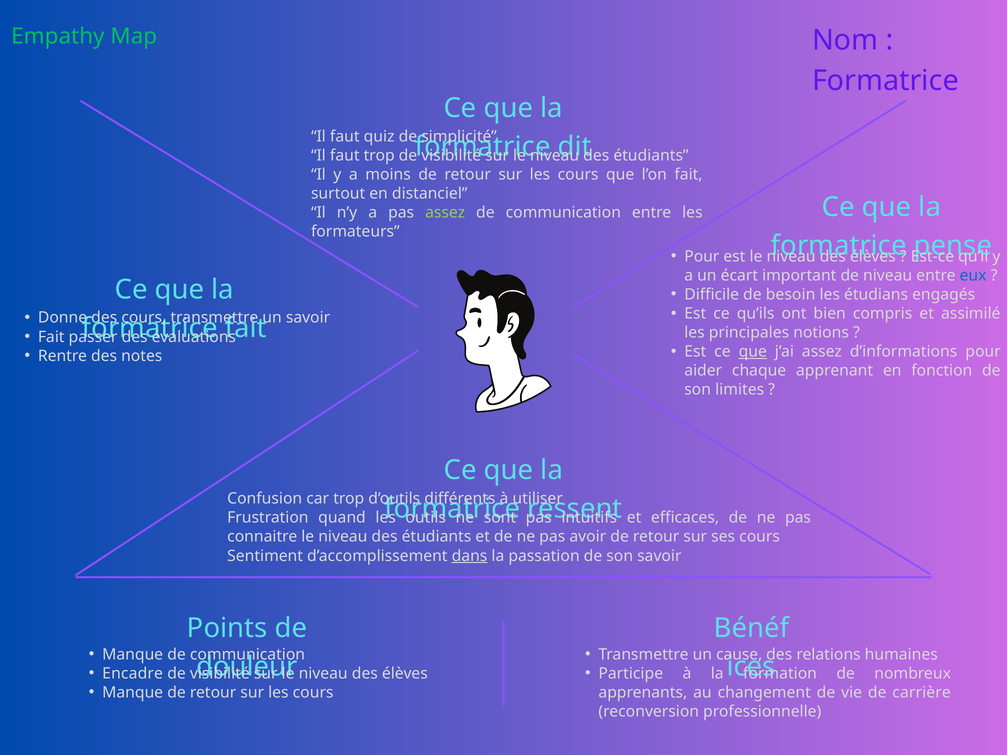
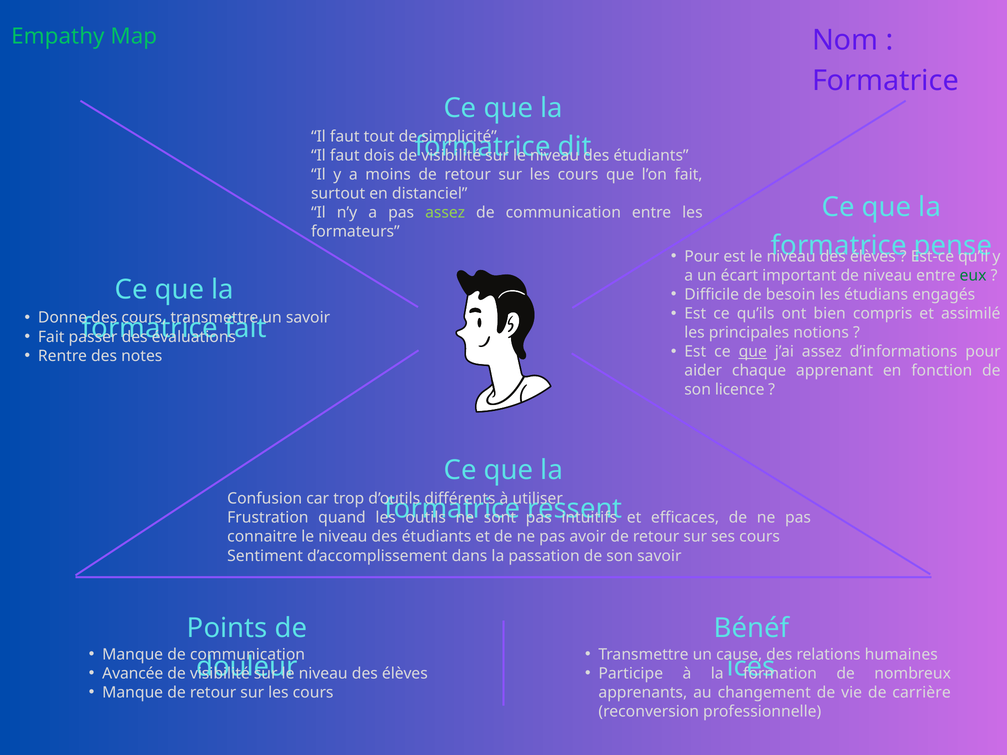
quiz: quiz -> tout
faut trop: trop -> dois
eux colour: blue -> green
limites: limites -> licence
dans underline: present -> none
Encadre: Encadre -> Avancée
